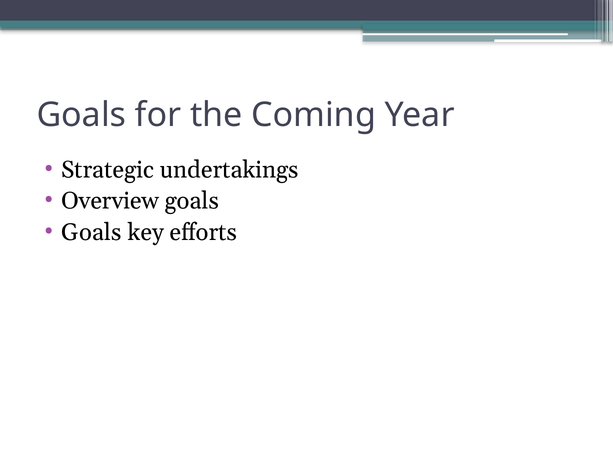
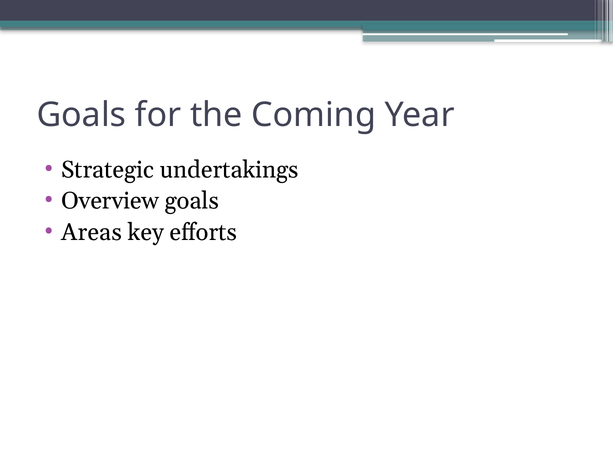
Goals at (92, 232): Goals -> Areas
